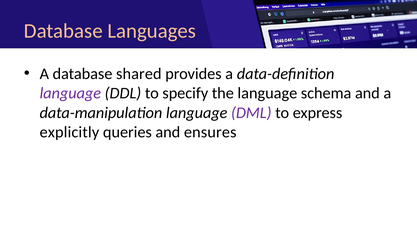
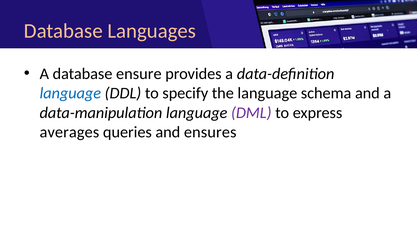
shared: shared -> ensure
language at (70, 93) colour: purple -> blue
explicitly: explicitly -> averages
